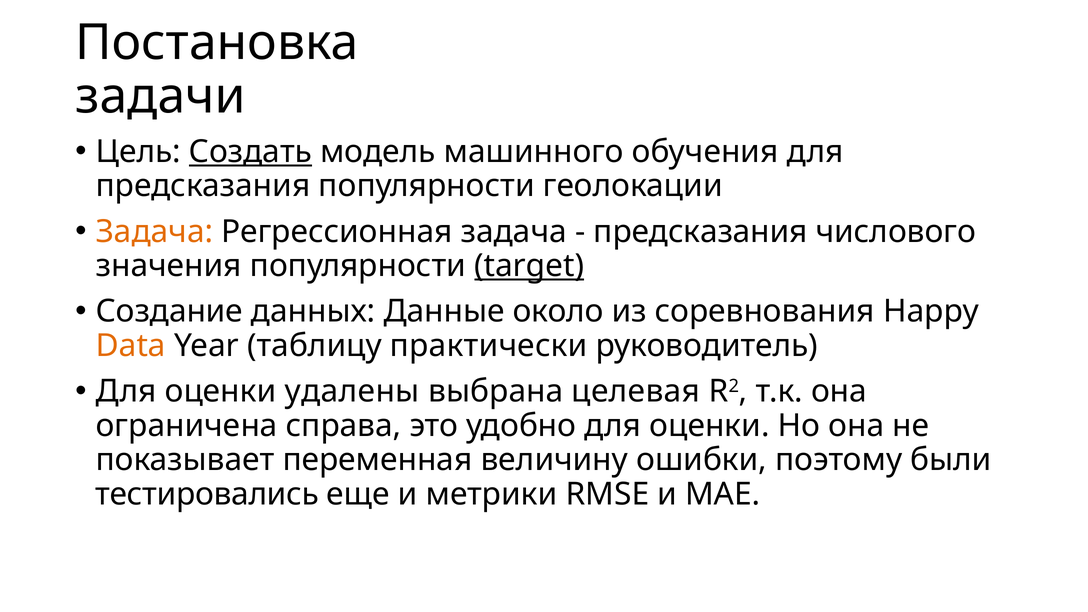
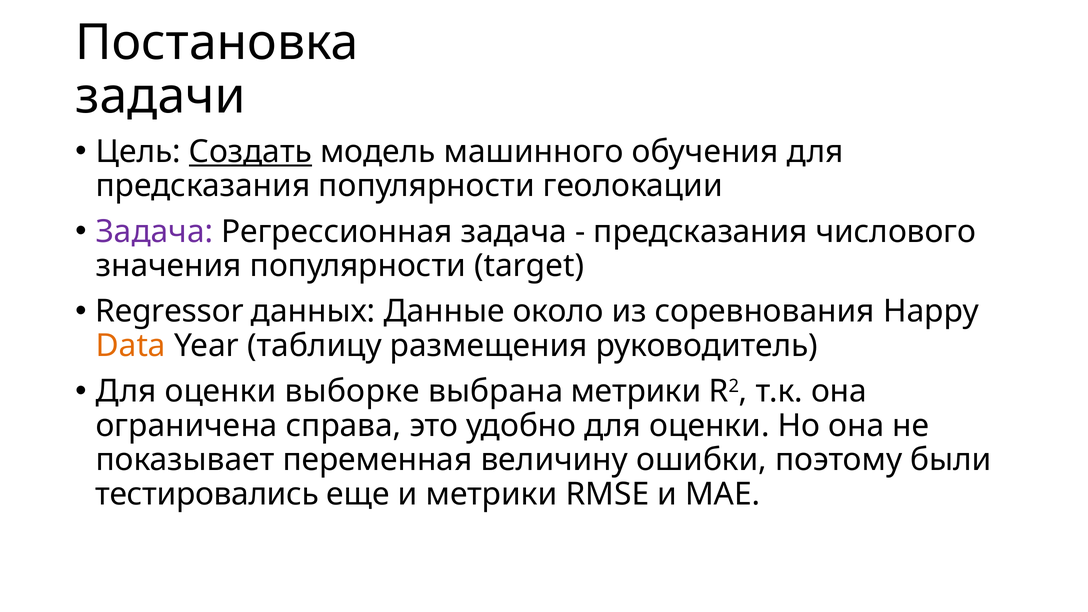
Задача at (154, 232) colour: orange -> purple
target underline: present -> none
Создание: Создание -> Regressor
практически: практически -> размещения
удалены: удалены -> выборке
выбрана целевая: целевая -> метрики
